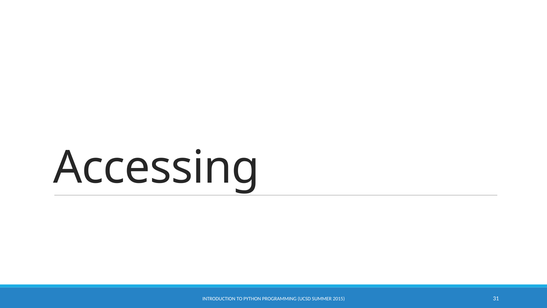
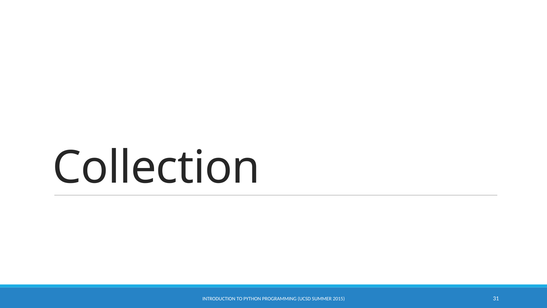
Accessing: Accessing -> Collection
